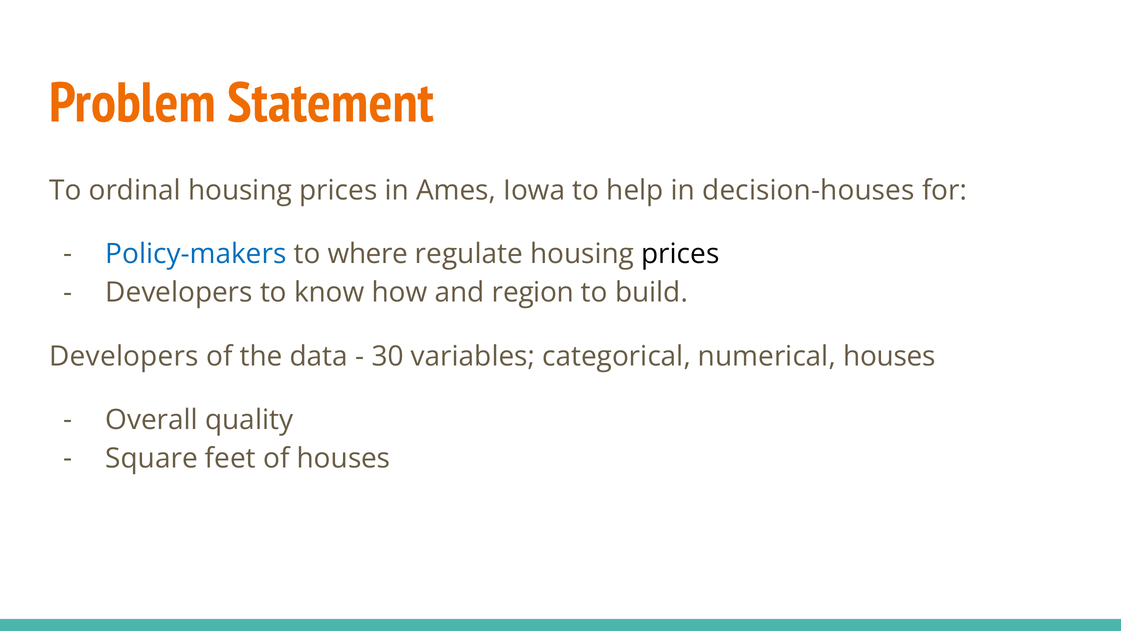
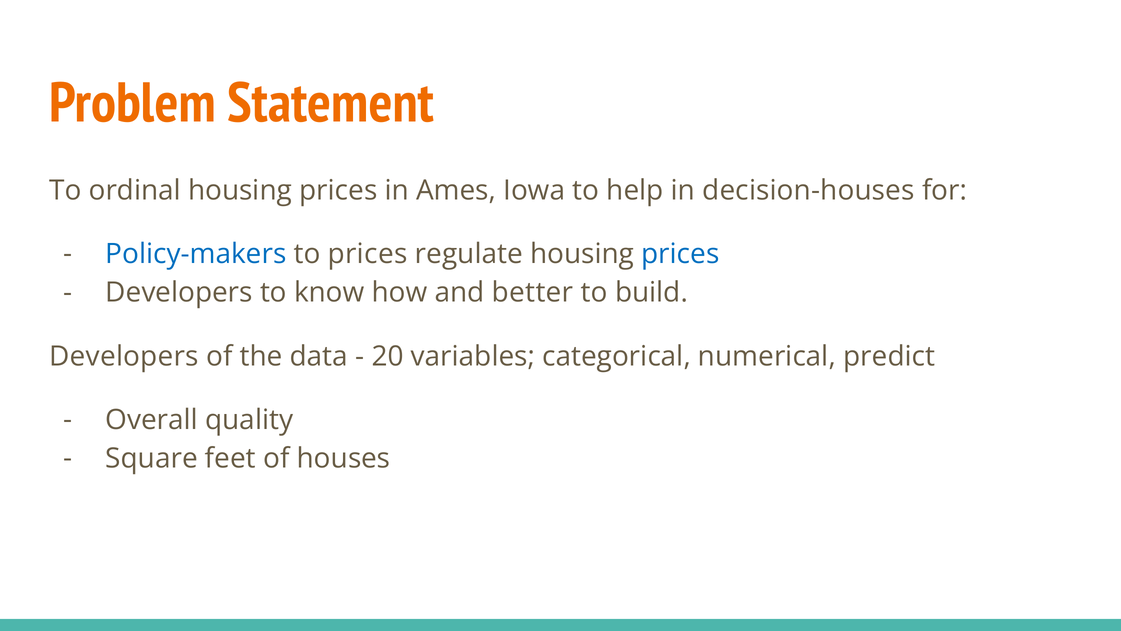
to where: where -> prices
prices at (680, 254) colour: black -> blue
region: region -> better
30: 30 -> 20
numerical houses: houses -> predict
